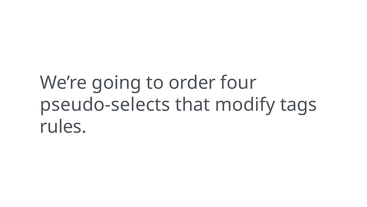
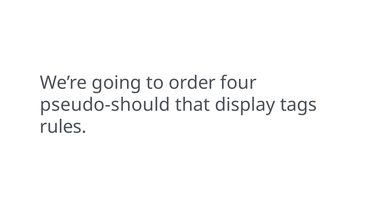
pseudo-selects: pseudo-selects -> pseudo-should
modify: modify -> display
